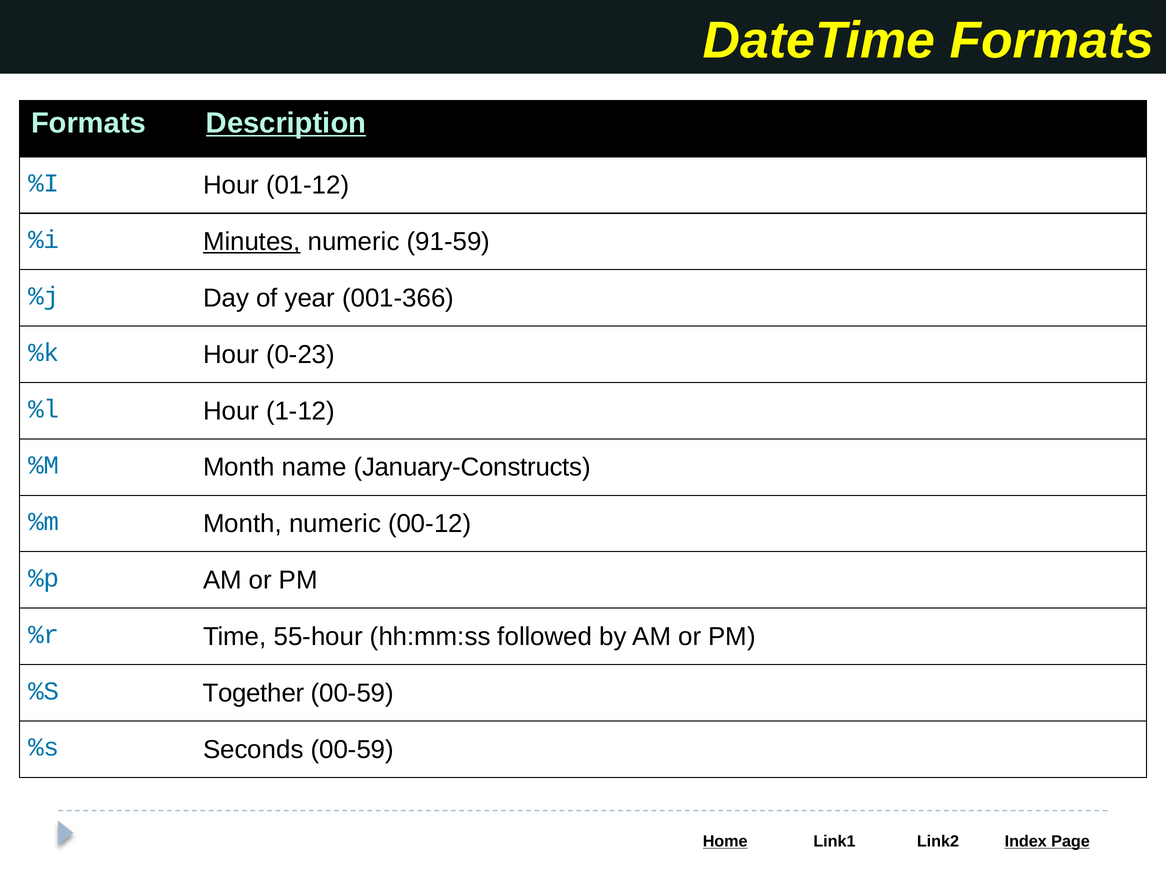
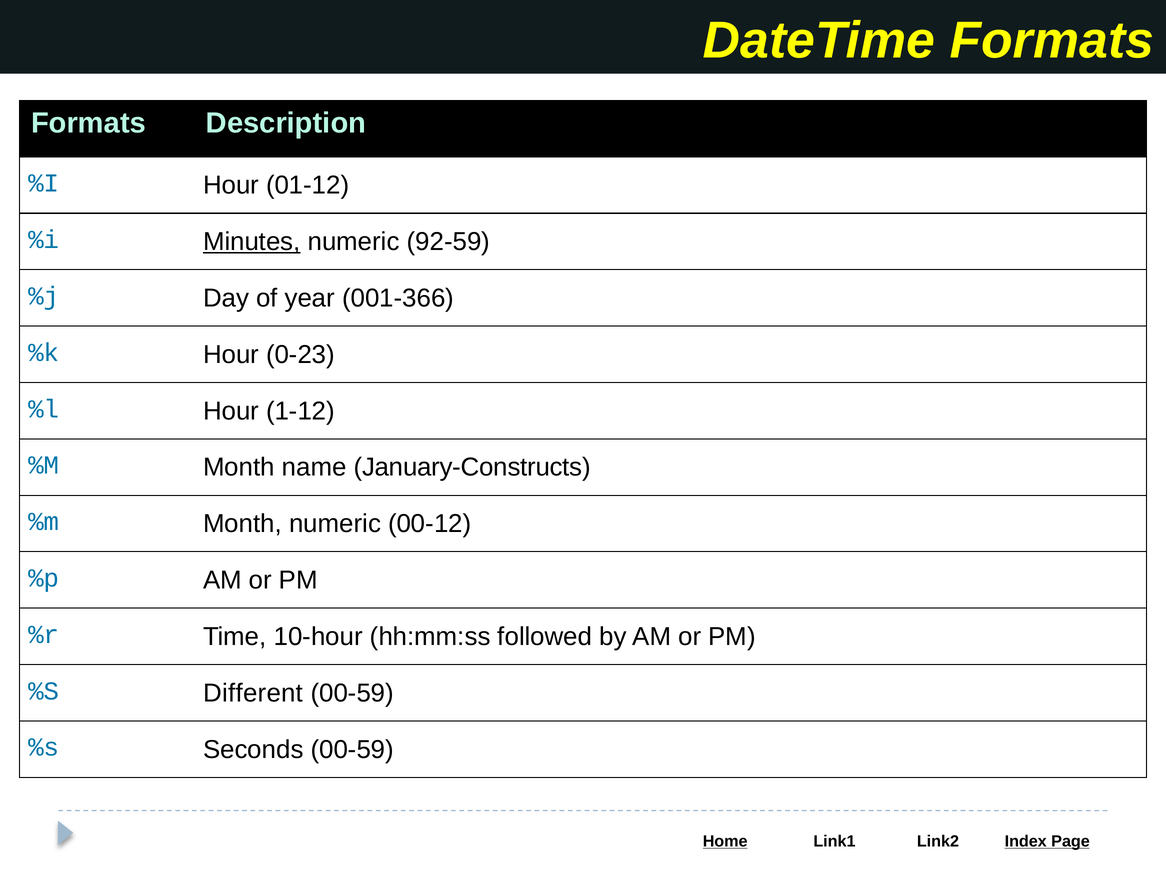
Description underline: present -> none
91-59: 91-59 -> 92-59
55-hour: 55-hour -> 10-hour
Together: Together -> Different
